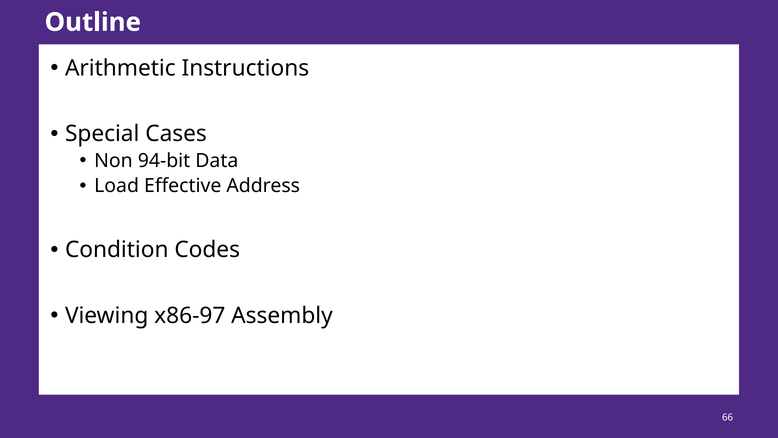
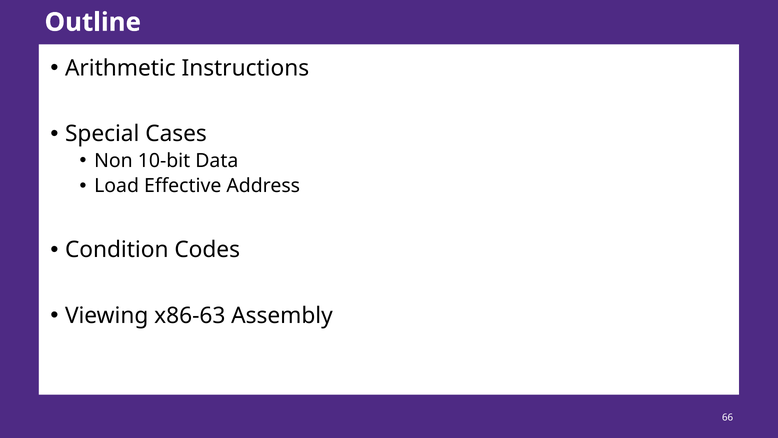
94-bit: 94-bit -> 10-bit
x86-97: x86-97 -> x86-63
